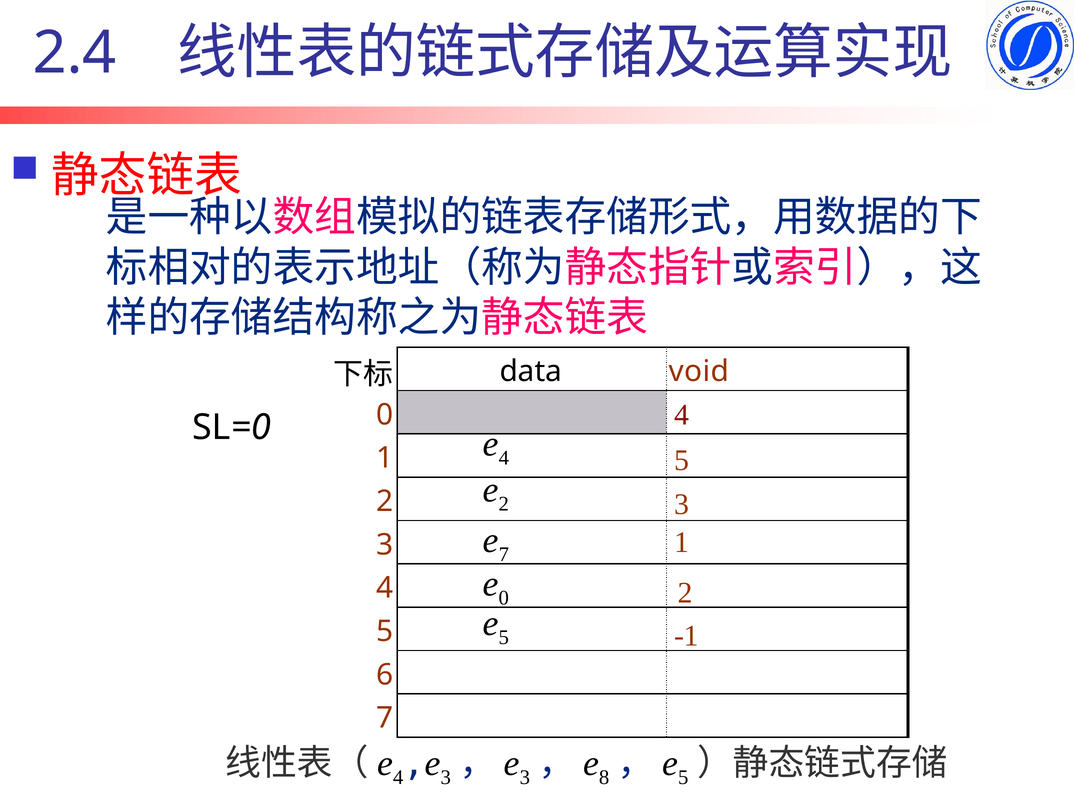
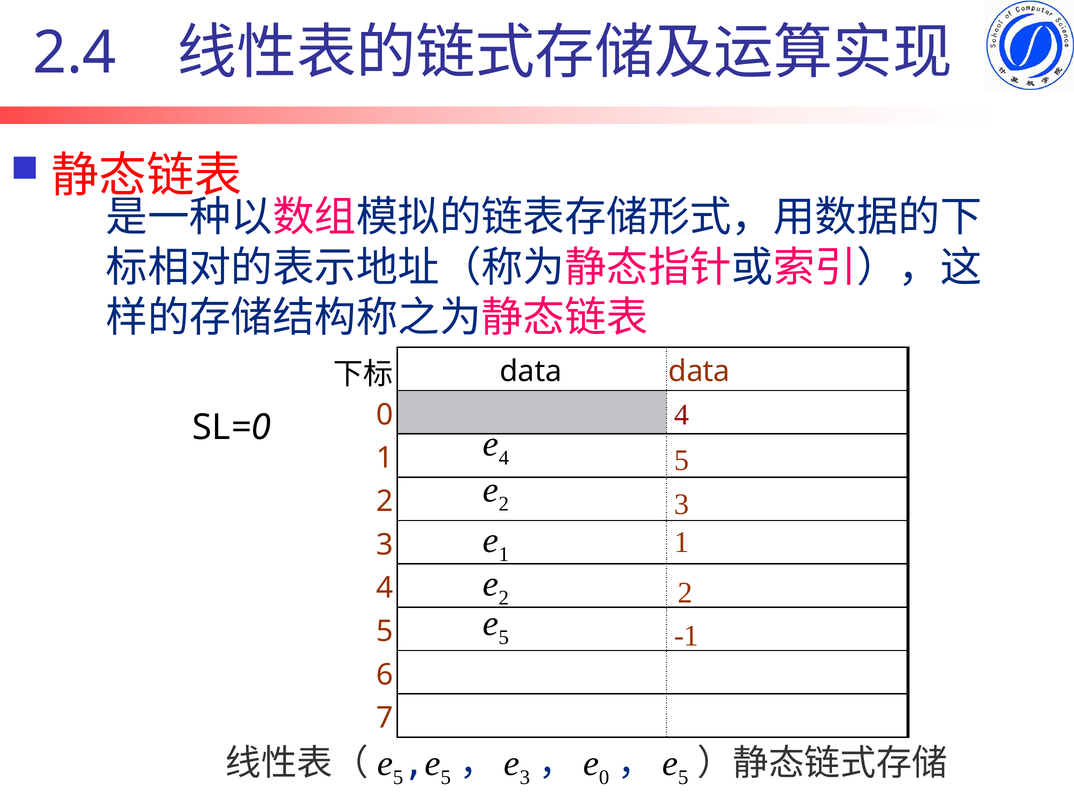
data void: void -> data
7 at (504, 554): 7 -> 1
0 at (504, 597): 0 -> 2
4 at (398, 777): 4 -> 5
3 at (446, 777): 3 -> 5
8 at (604, 777): 8 -> 0
